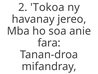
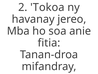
fara: fara -> fitia
